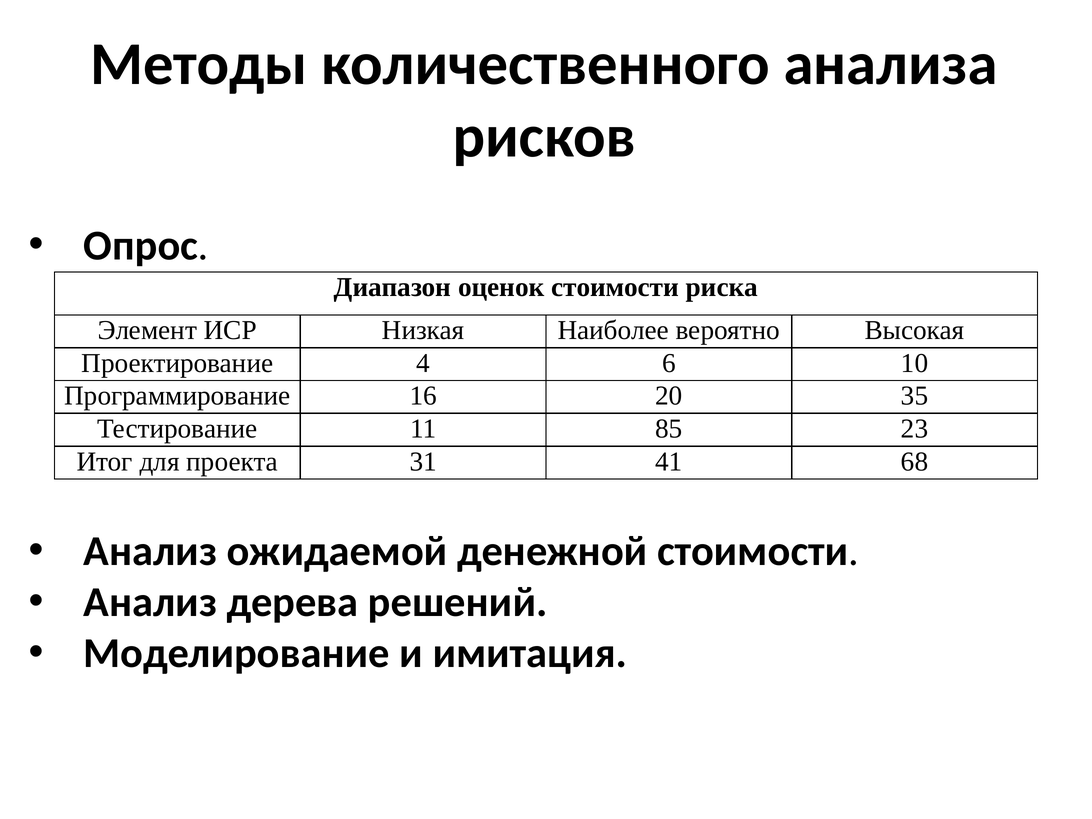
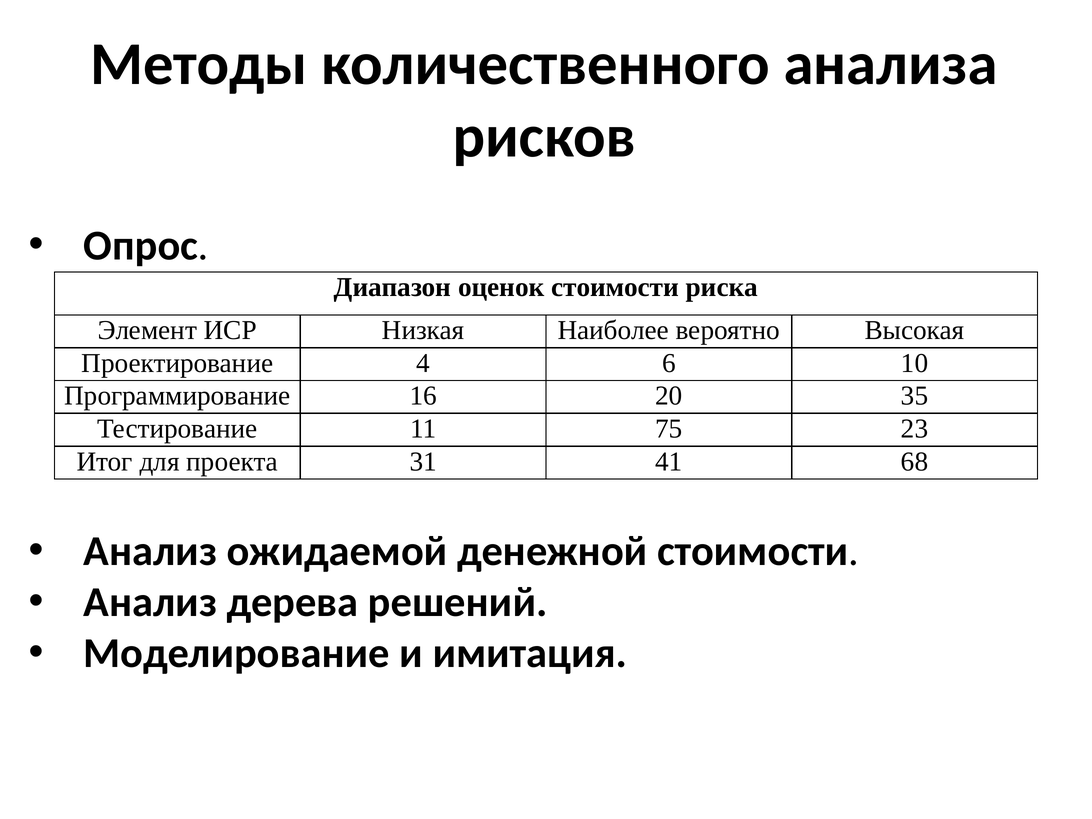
85: 85 -> 75
